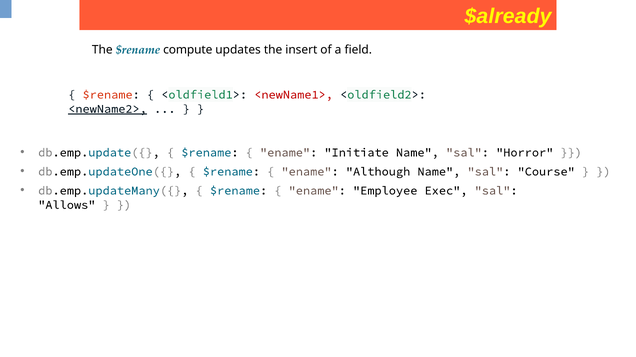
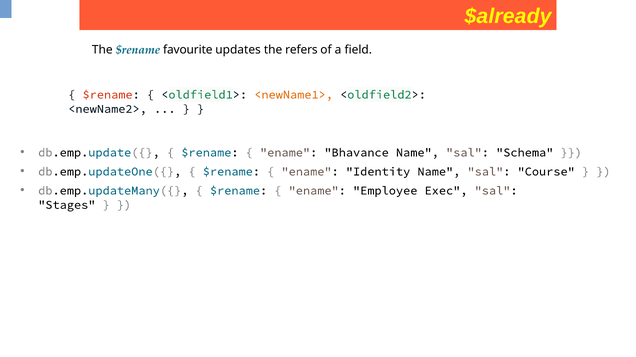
compute: compute -> favourite
insert: insert -> refers
<newName1> colour: red -> orange
<newName2> underline: present -> none
Initiate: Initiate -> Bhavance
Horror: Horror -> Schema
Although: Although -> Identity
Allows: Allows -> Stages
